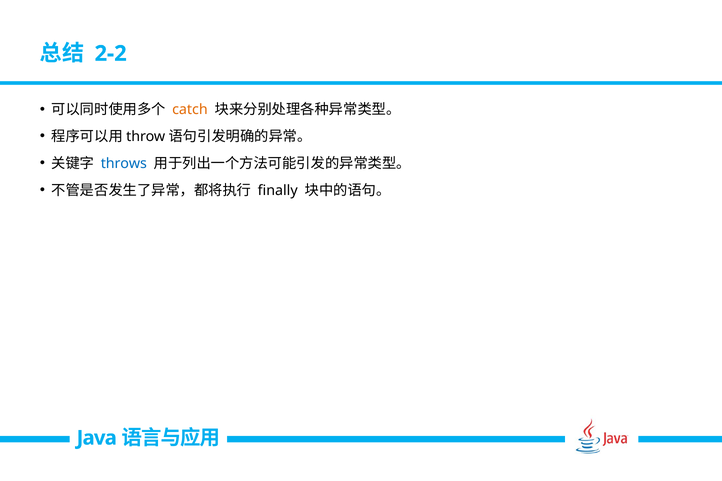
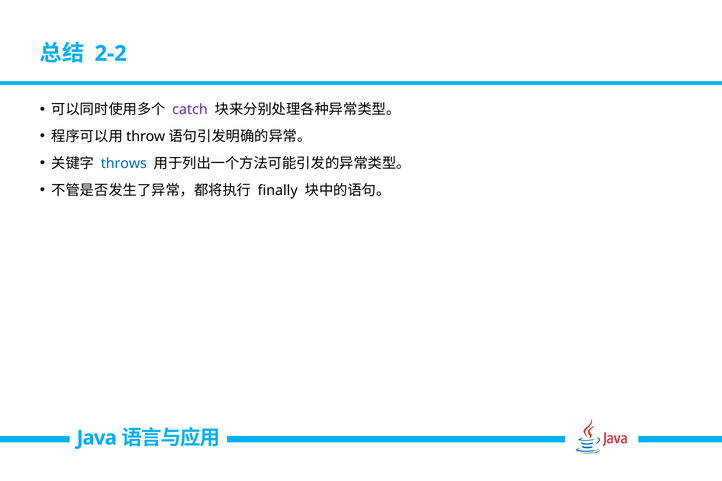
catch colour: orange -> purple
